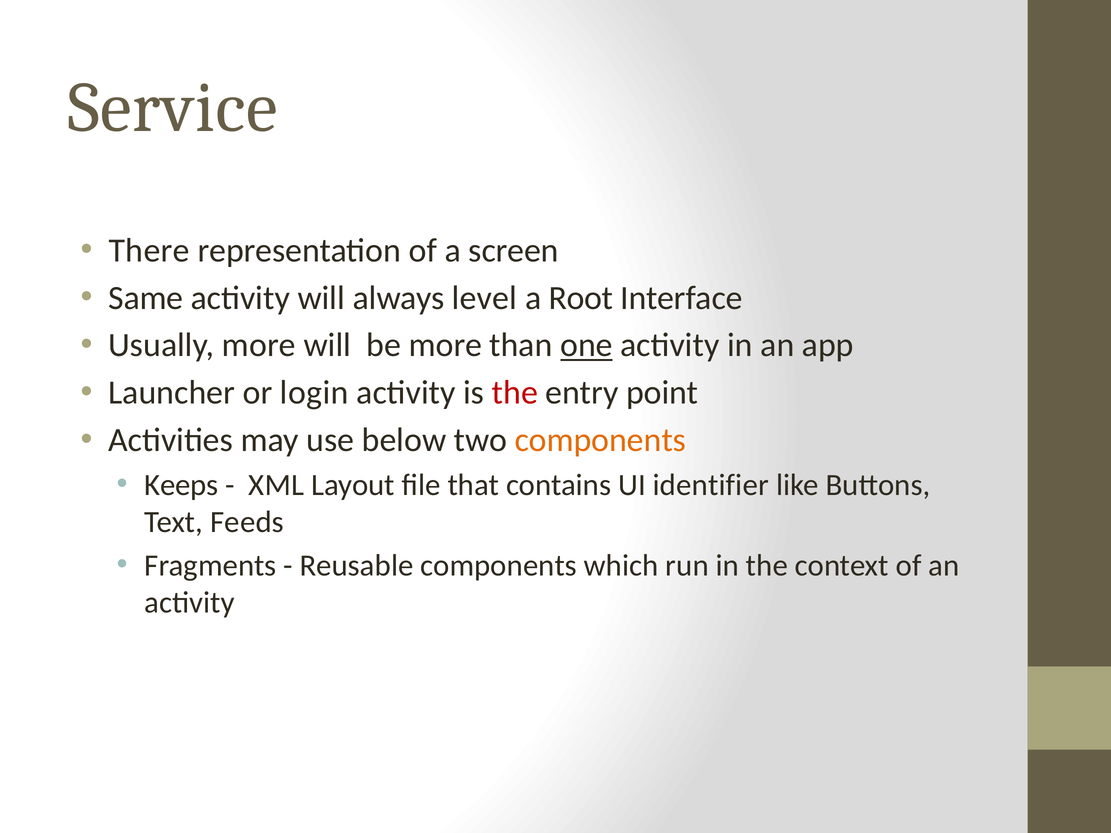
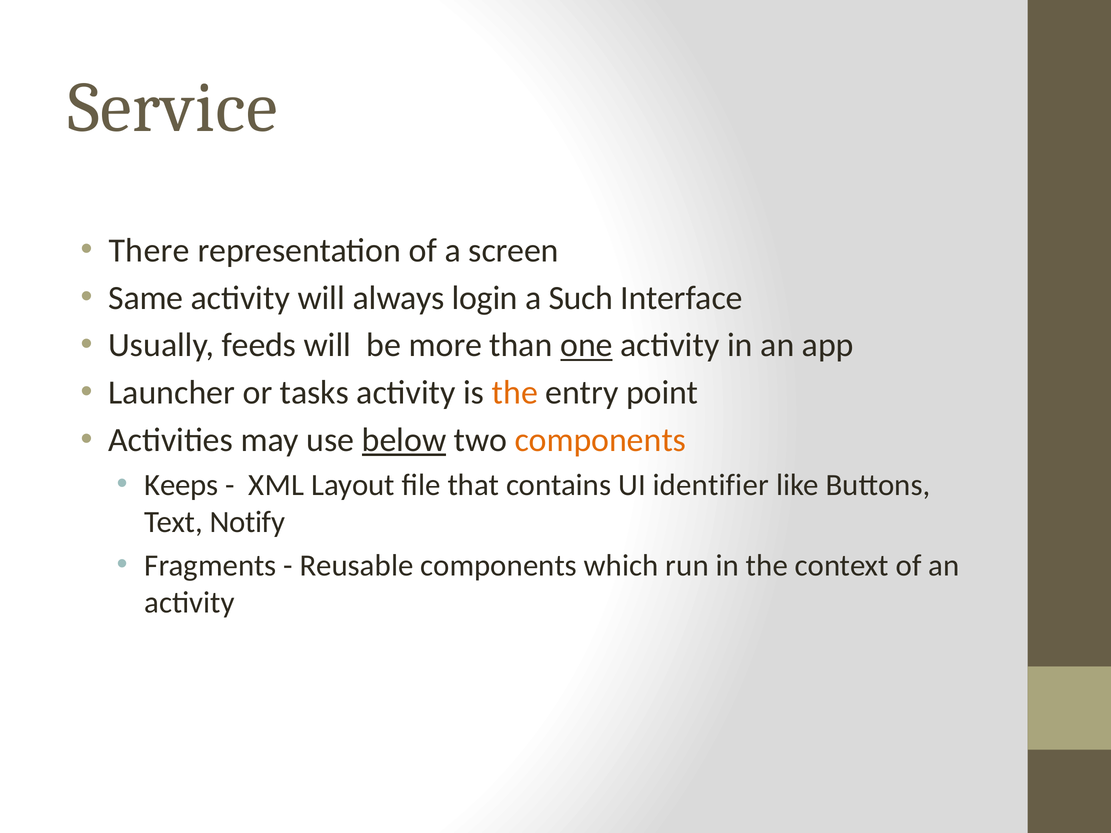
level: level -> login
Root: Root -> Such
Usually more: more -> feeds
login: login -> tasks
the at (515, 393) colour: red -> orange
below underline: none -> present
Feeds: Feeds -> Notify
